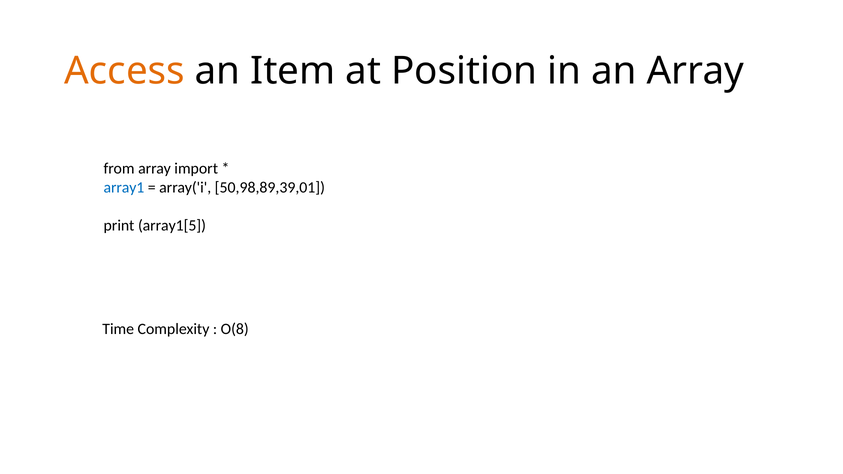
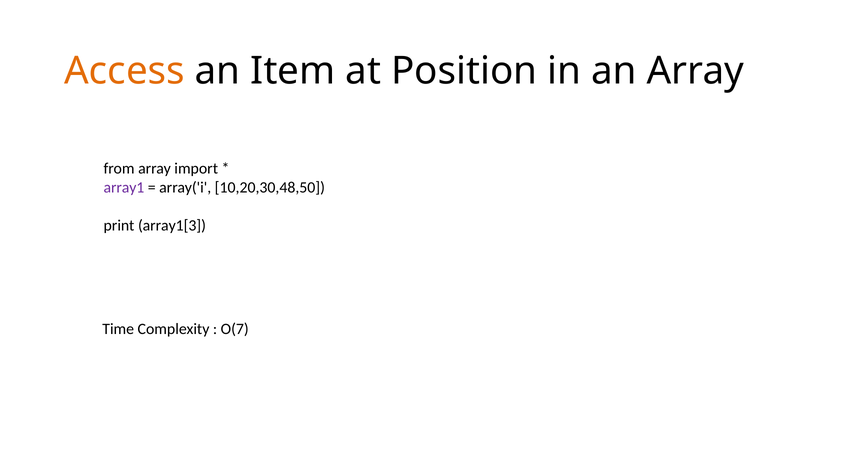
array1 colour: blue -> purple
50,98,89,39,01: 50,98,89,39,01 -> 10,20,30,48,50
array1[5: array1[5 -> array1[3
O(8: O(8 -> O(7
